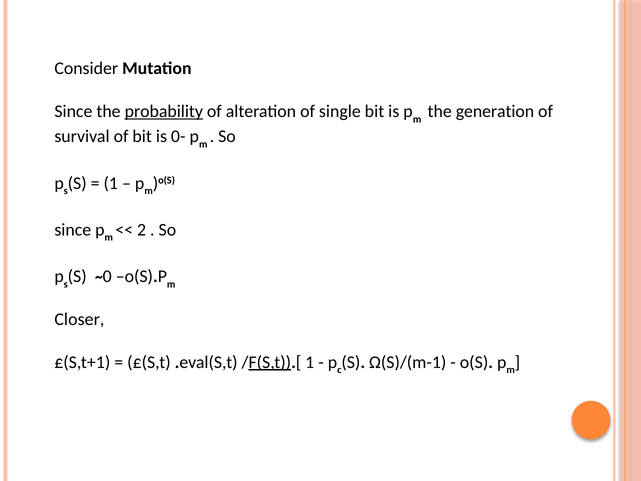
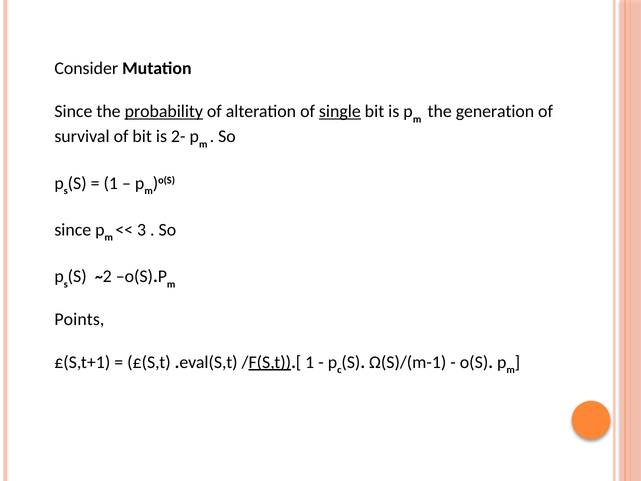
single underline: none -> present
0-: 0- -> 2-
2: 2 -> 3
0: 0 -> 2
Closer: Closer -> Points
